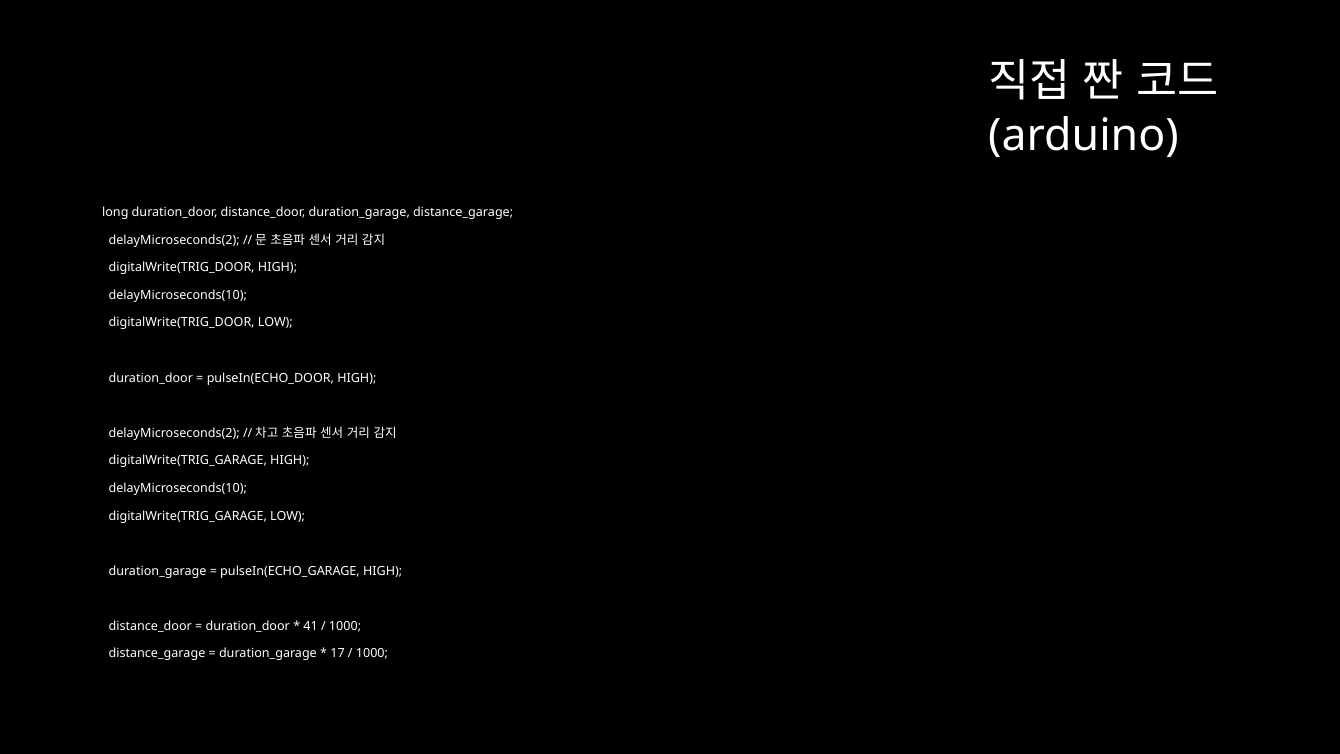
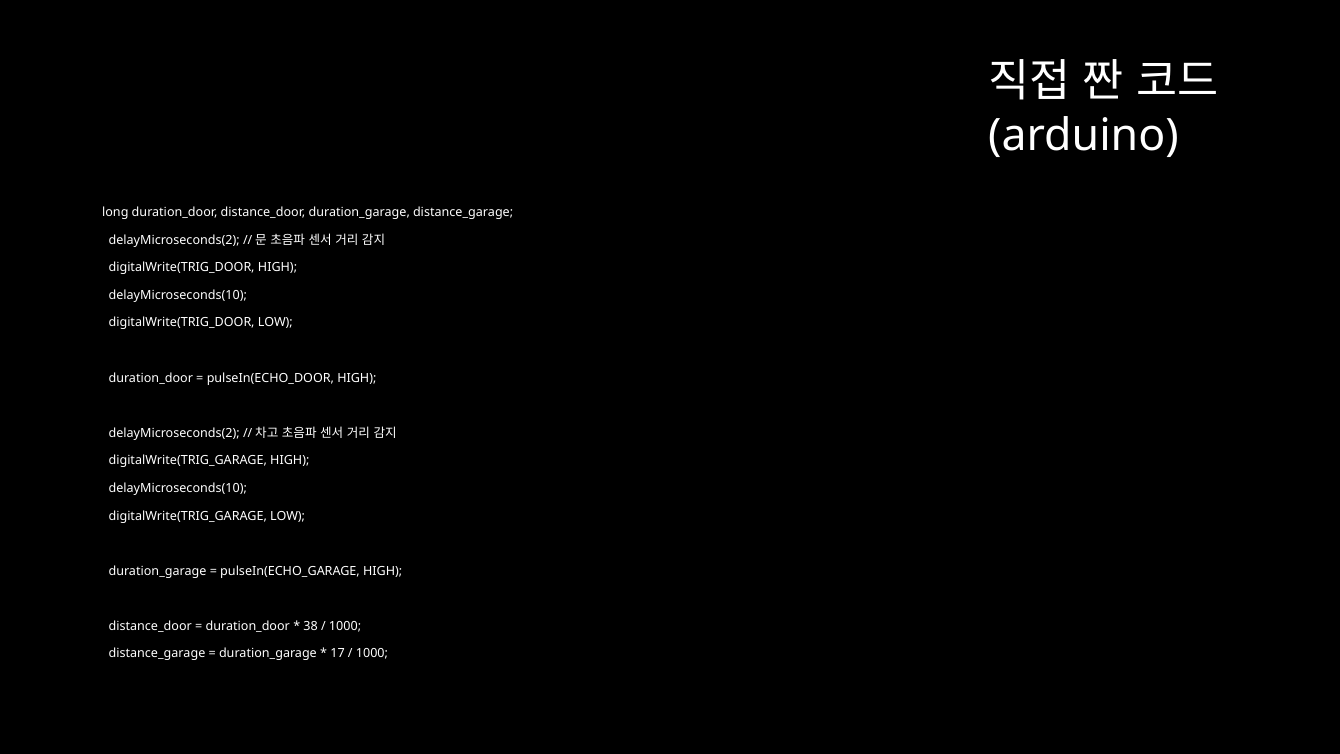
41: 41 -> 38
